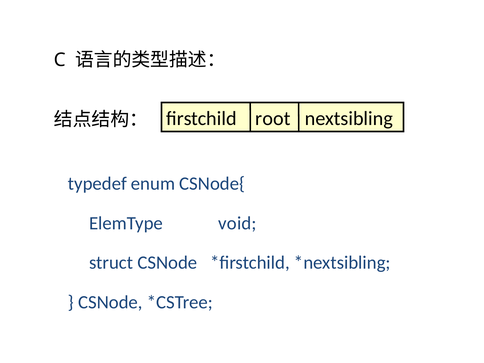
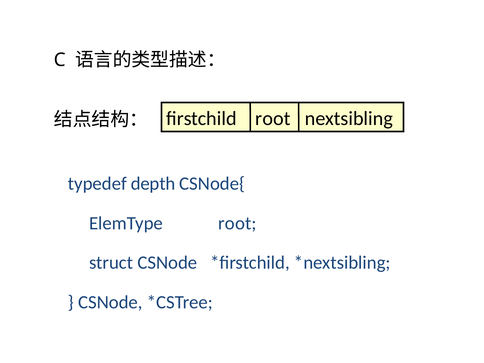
enum: enum -> depth
ElemType void: void -> root
